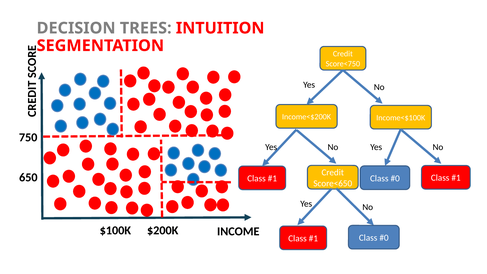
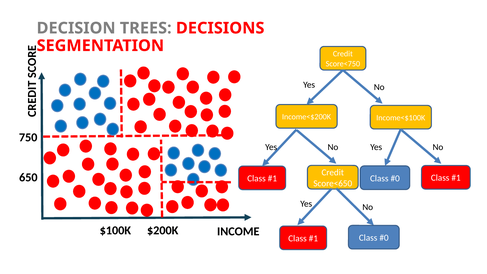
INTUITION: INTUITION -> DECISIONS
